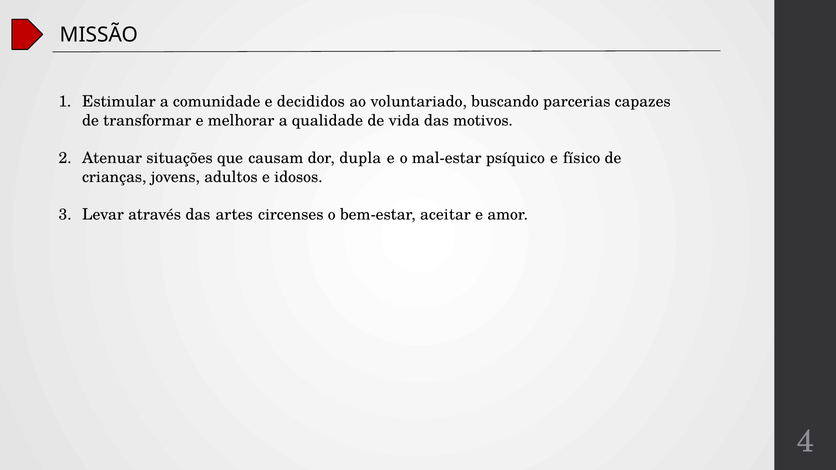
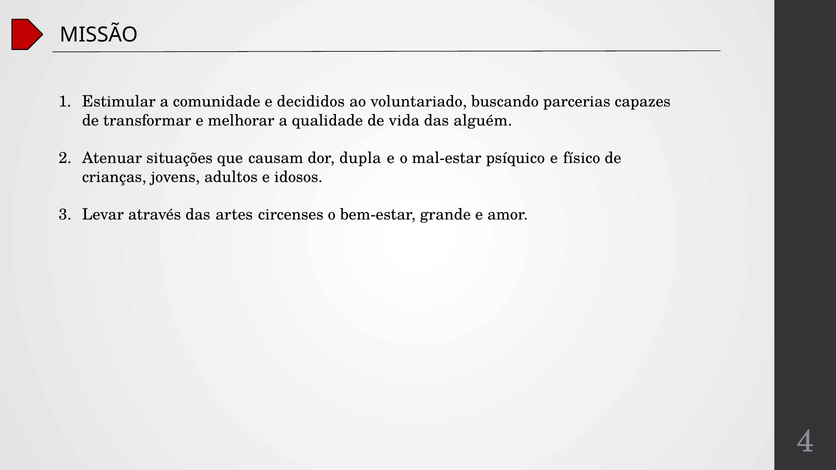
motivos: motivos -> alguém
aceitar: aceitar -> grande
